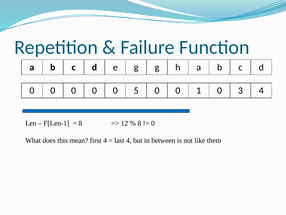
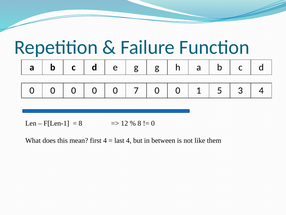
5: 5 -> 7
1 0: 0 -> 5
